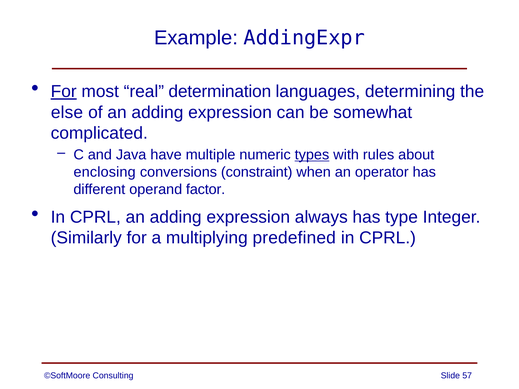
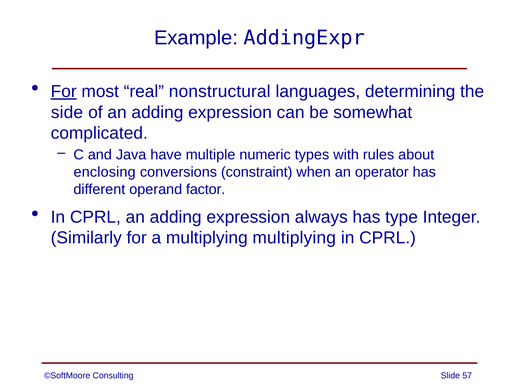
determination: determination -> nonstructural
else: else -> side
types underline: present -> none
multiplying predefined: predefined -> multiplying
